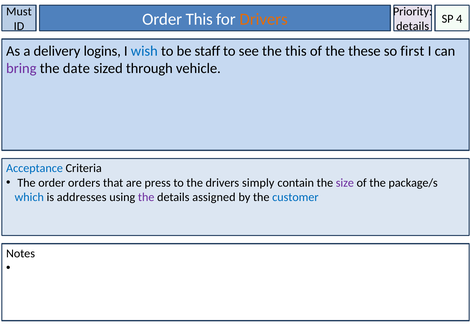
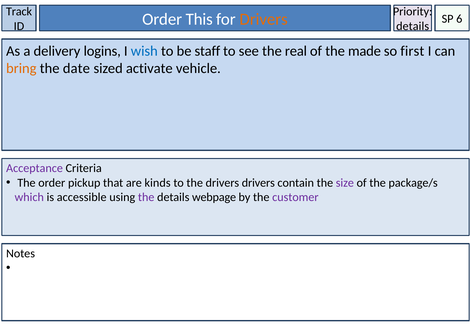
Must: Must -> Track
4: 4 -> 6
the this: this -> real
these: these -> made
bring colour: purple -> orange
through: through -> activate
Acceptance colour: blue -> purple
orders: orders -> pickup
press: press -> kinds
drivers simply: simply -> drivers
which colour: blue -> purple
addresses: addresses -> accessible
assigned: assigned -> webpage
customer colour: blue -> purple
